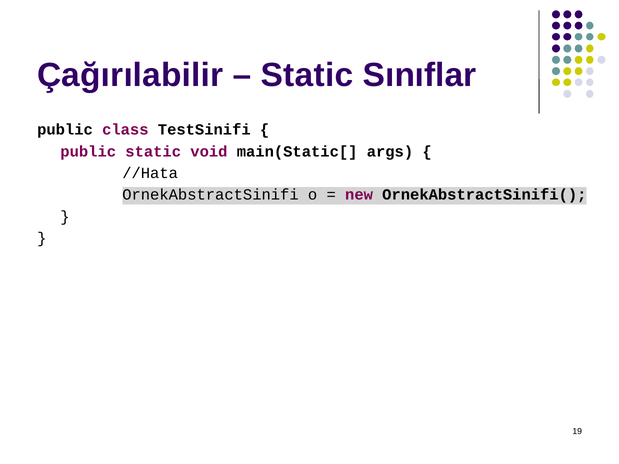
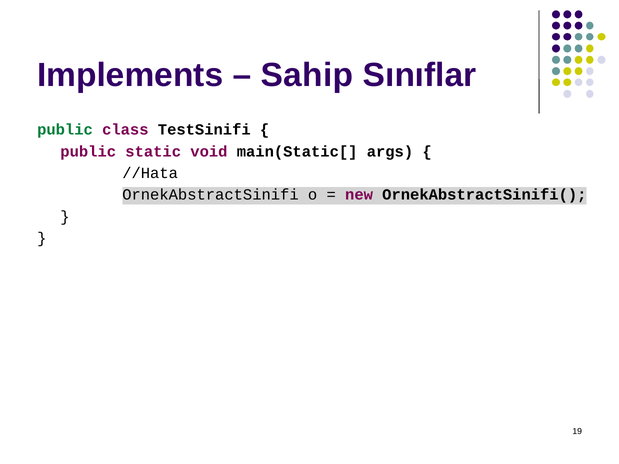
Çağırılabilir: Çağırılabilir -> Implements
Static at (307, 75): Static -> Sahip
public at (65, 130) colour: black -> green
